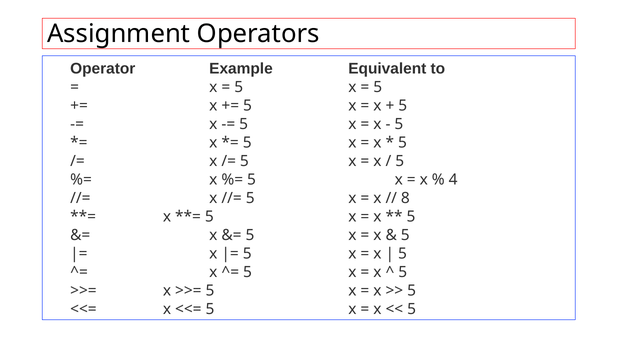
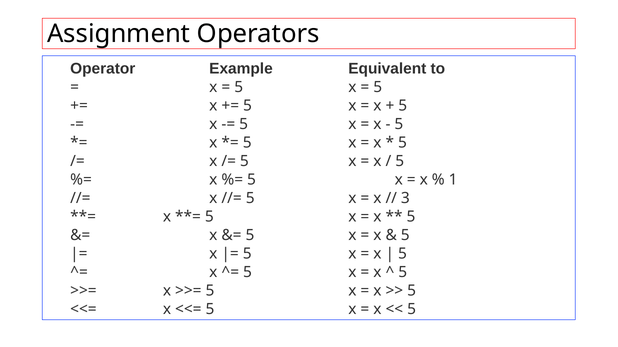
4: 4 -> 1
8: 8 -> 3
